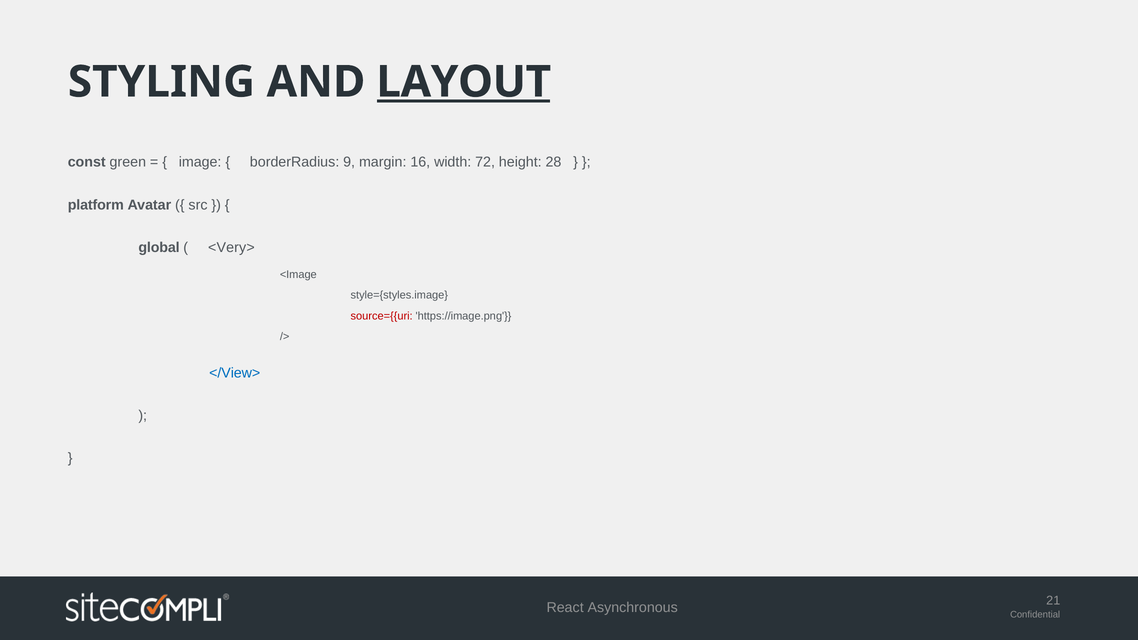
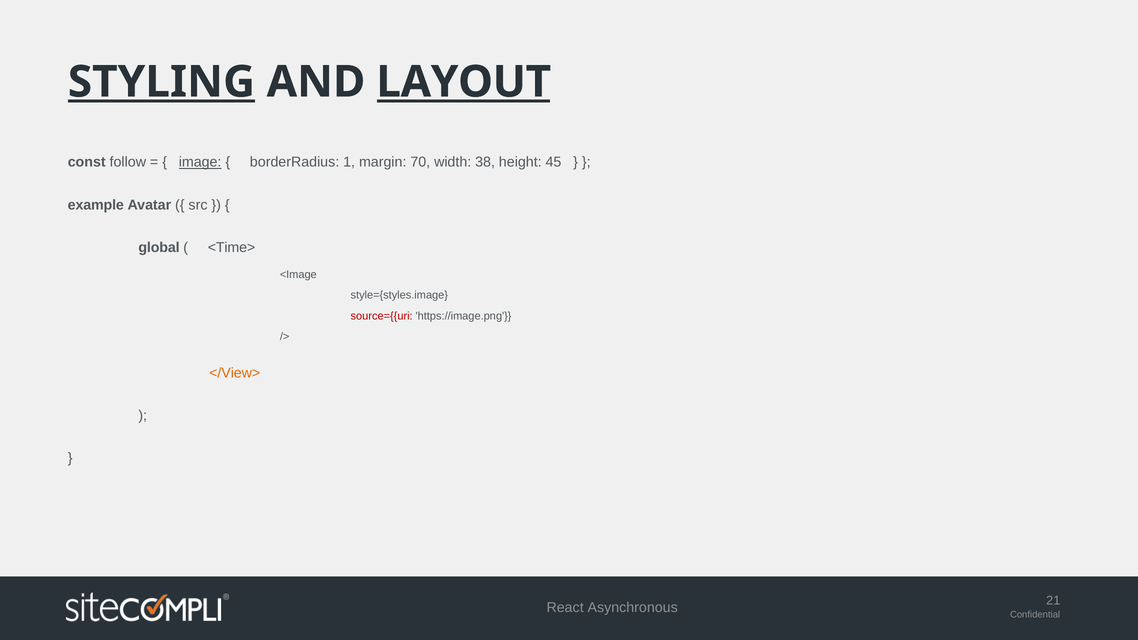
STYLING underline: none -> present
green: green -> follow
image underline: none -> present
9: 9 -> 1
16: 16 -> 70
72: 72 -> 38
28: 28 -> 45
platform: platform -> example
<Very>: <Very> -> <Time>
</View> colour: blue -> orange
